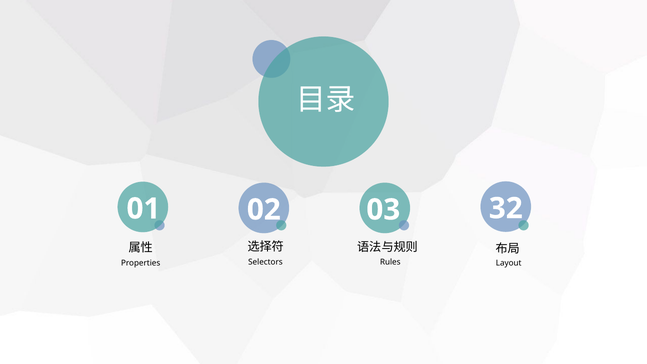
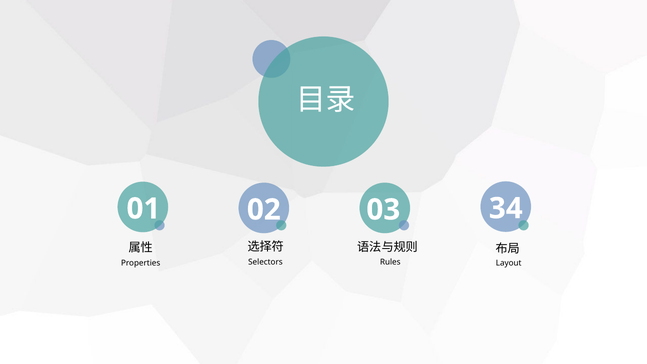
32: 32 -> 34
